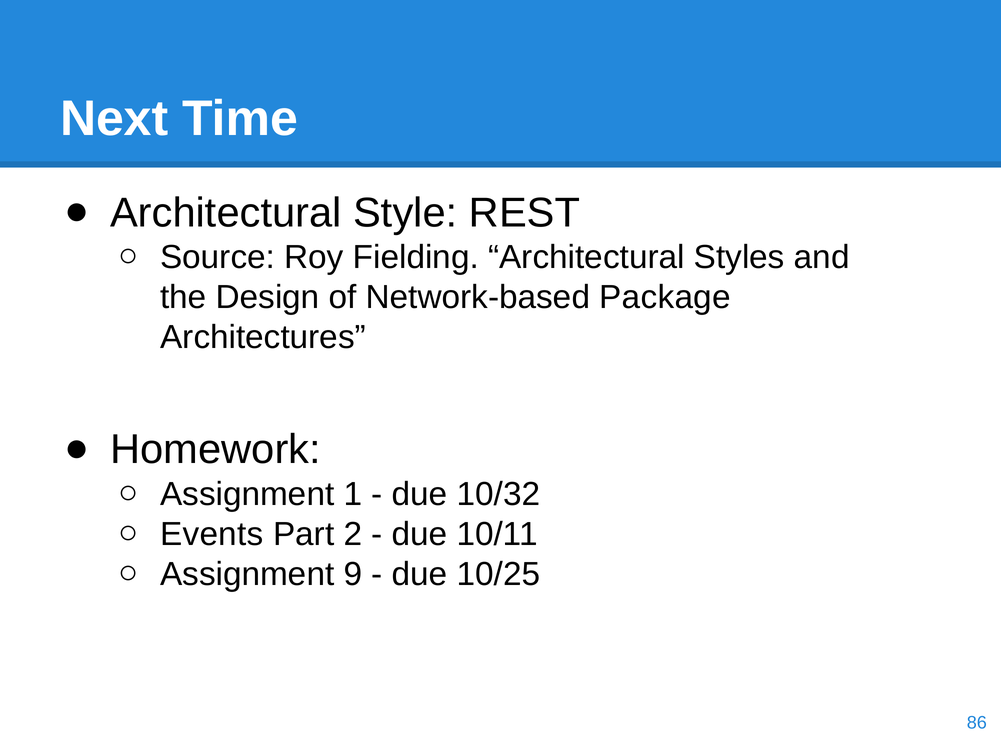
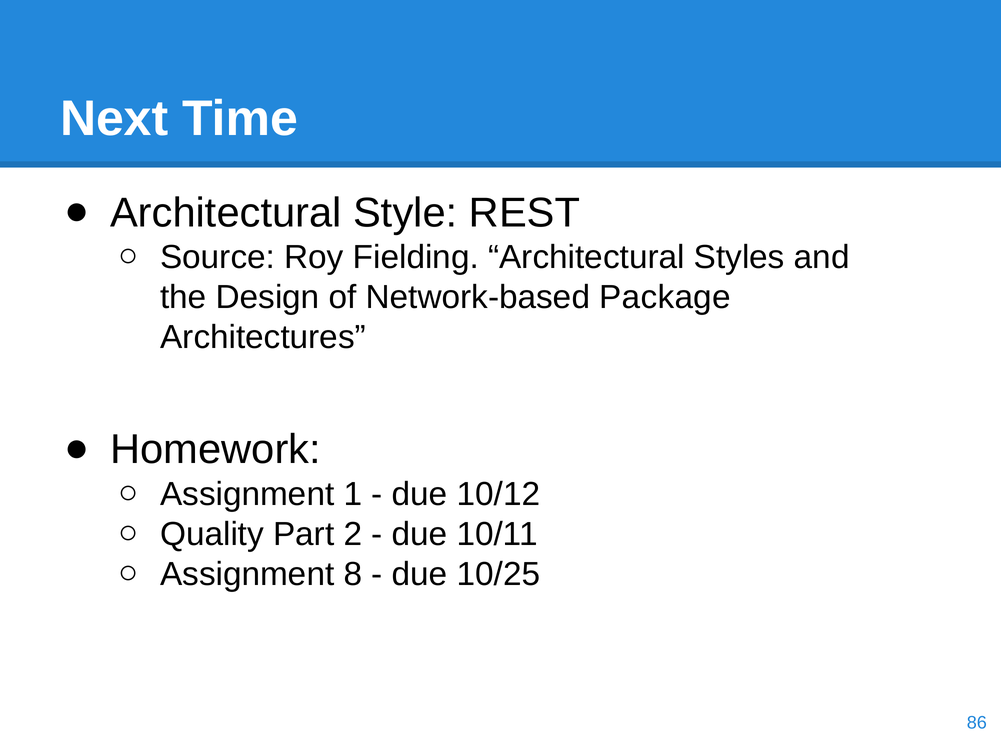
10/32: 10/32 -> 10/12
Events: Events -> Quality
9: 9 -> 8
